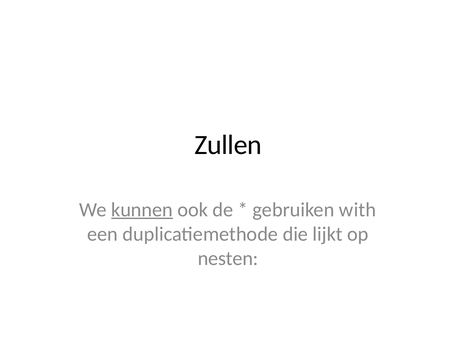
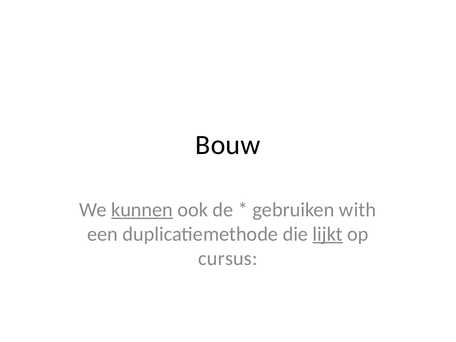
Zullen: Zullen -> Bouw
lijkt underline: none -> present
nesten: nesten -> cursus
